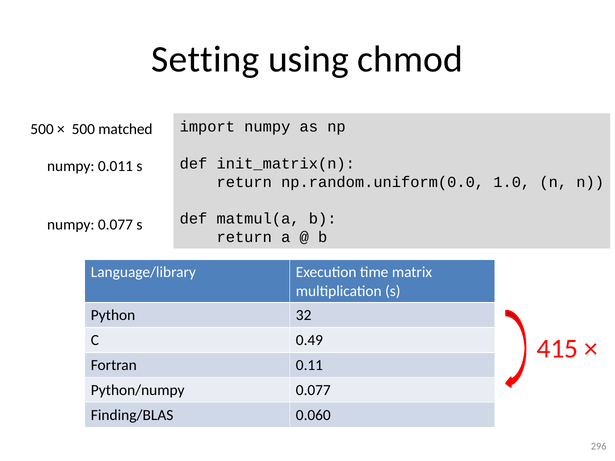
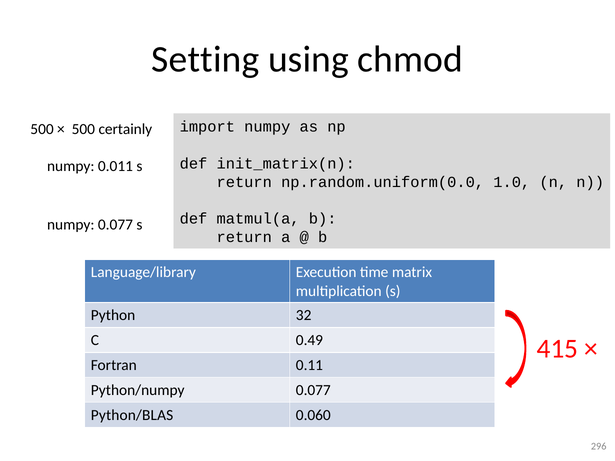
matched: matched -> certainly
Finding/BLAS: Finding/BLAS -> Python/BLAS
